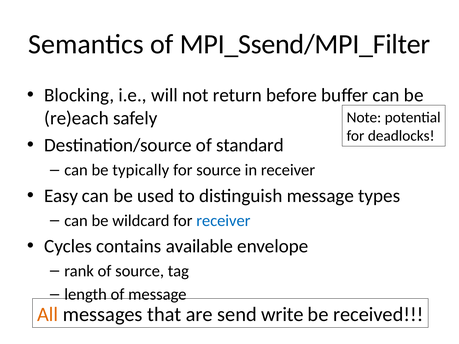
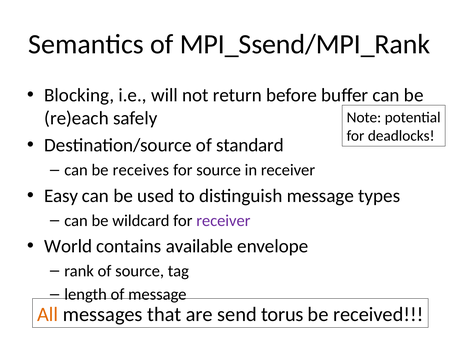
MPI_Ssend/MPI_Filter: MPI_Ssend/MPI_Filter -> MPI_Ssend/MPI_Rank
typically: typically -> receives
receiver at (223, 221) colour: blue -> purple
Cycles: Cycles -> World
write: write -> torus
